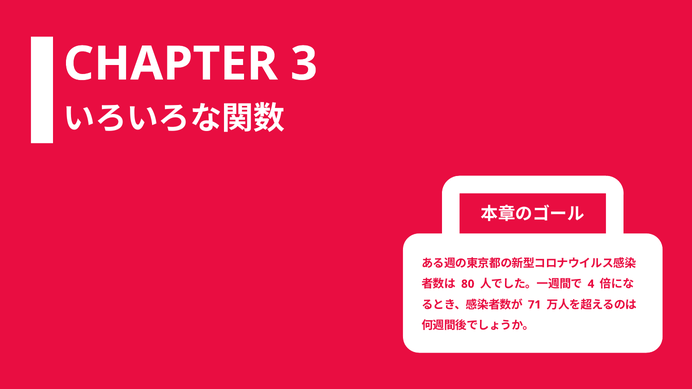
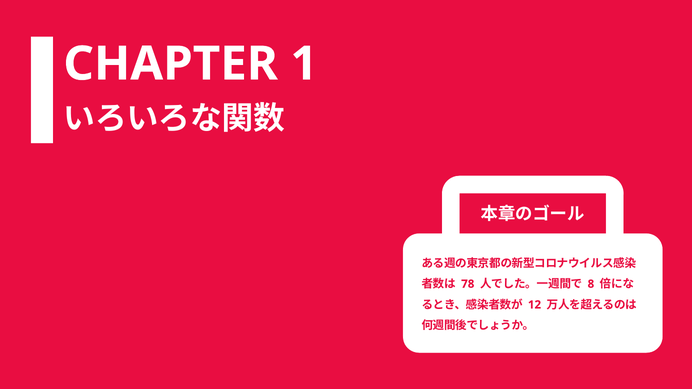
3: 3 -> 1
80: 80 -> 78
4: 4 -> 8
71: 71 -> 12
